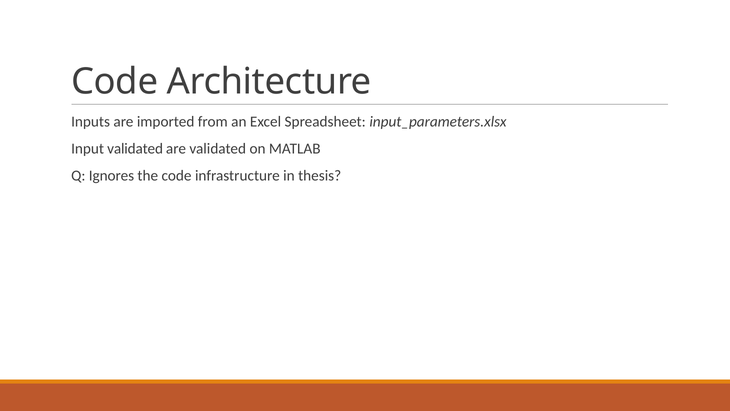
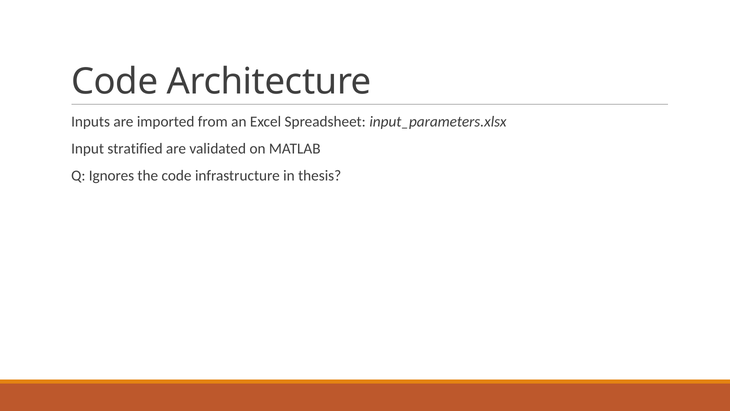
Input validated: validated -> stratified
